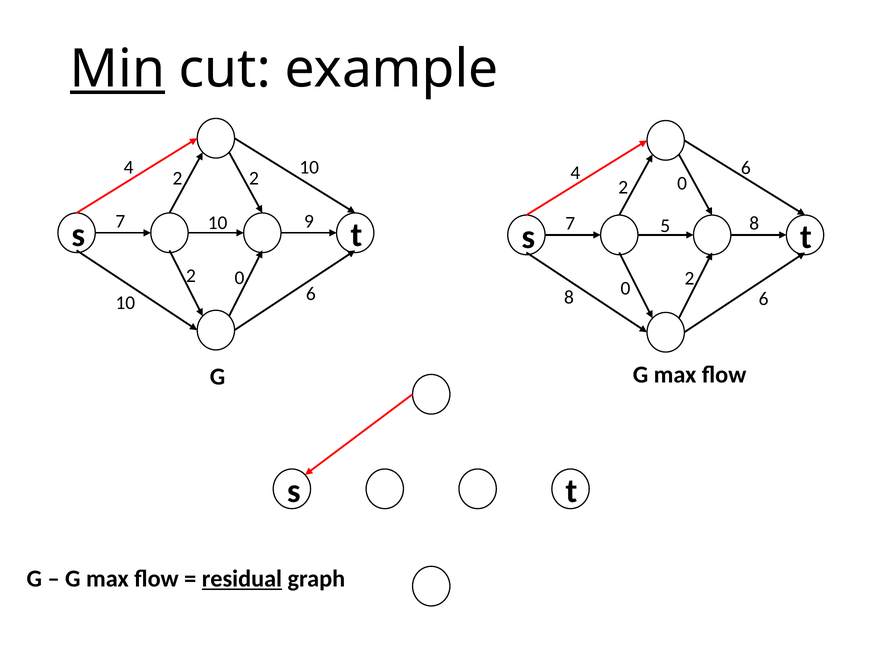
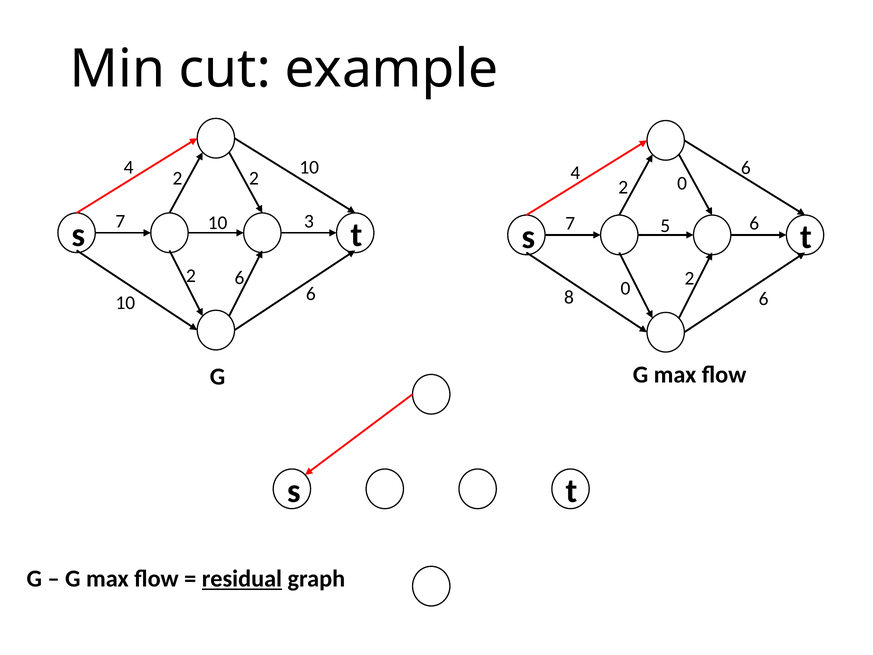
Min underline: present -> none
9: 9 -> 3
5 8: 8 -> 6
0 at (239, 278): 0 -> 6
